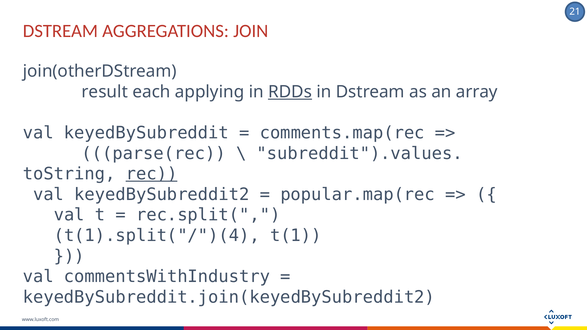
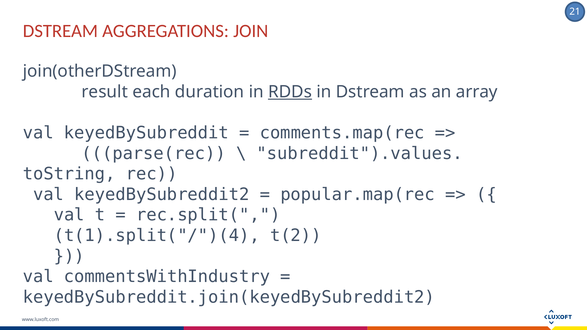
applying: applying -> duration
rec underline: present -> none
t(1: t(1 -> t(2
